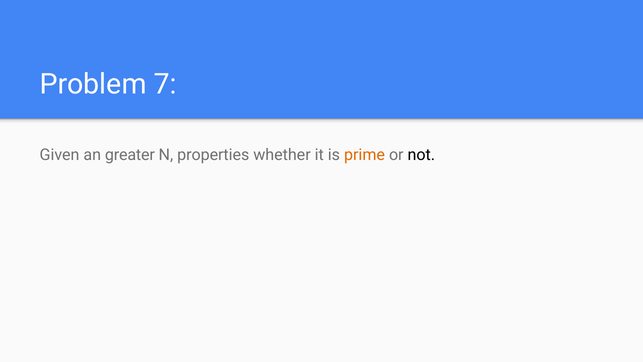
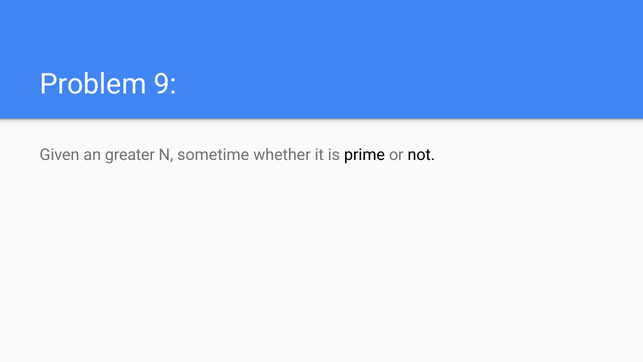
7: 7 -> 9
properties: properties -> sometime
prime colour: orange -> black
